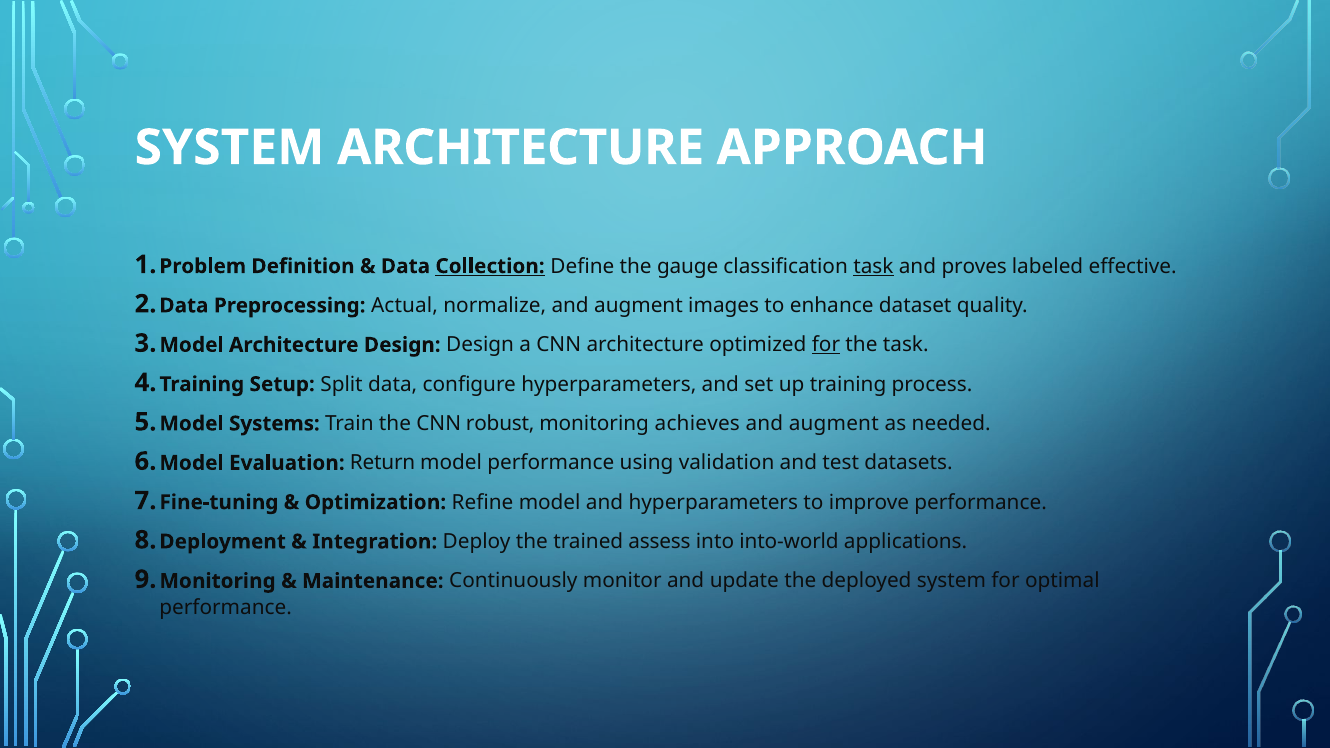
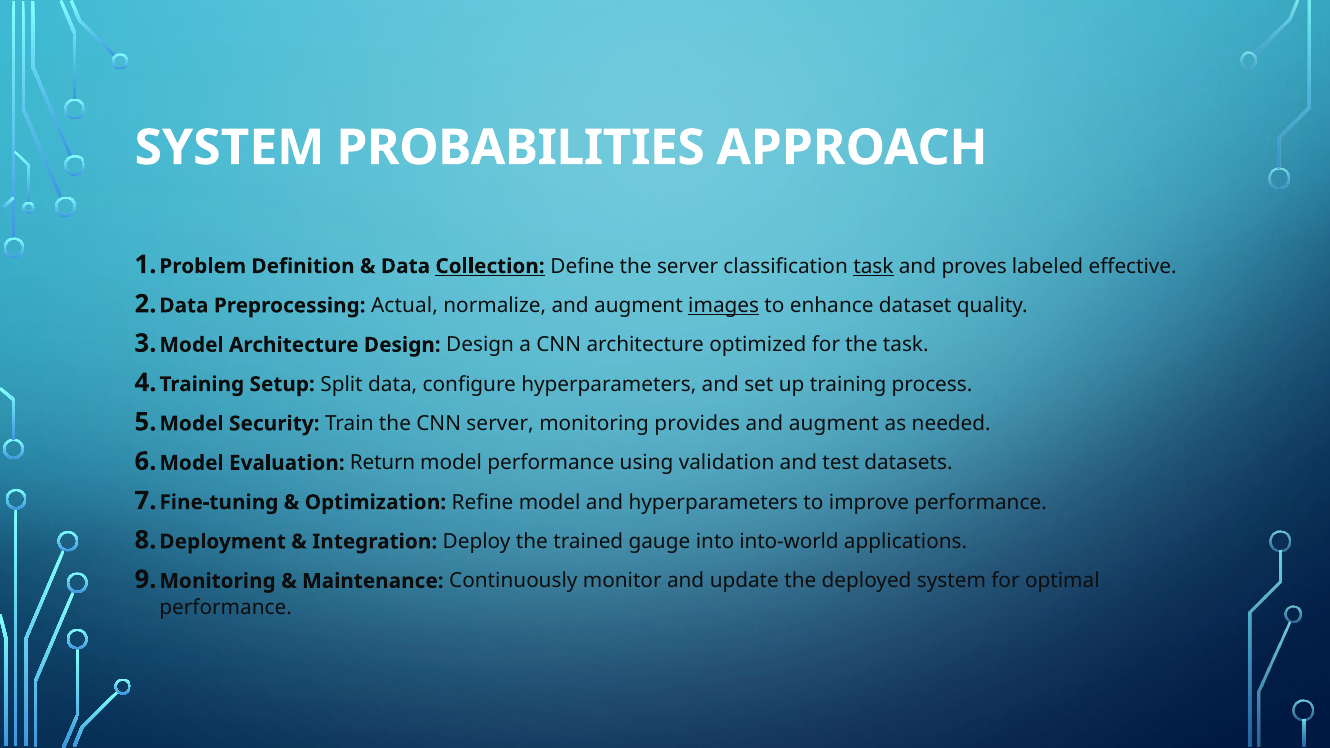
SYSTEM ARCHITECTURE: ARCHITECTURE -> PROBABILITIES
the gauge: gauge -> server
images underline: none -> present
for at (826, 345) underline: present -> none
Systems: Systems -> Security
CNN robust: robust -> server
achieves: achieves -> provides
assess: assess -> gauge
